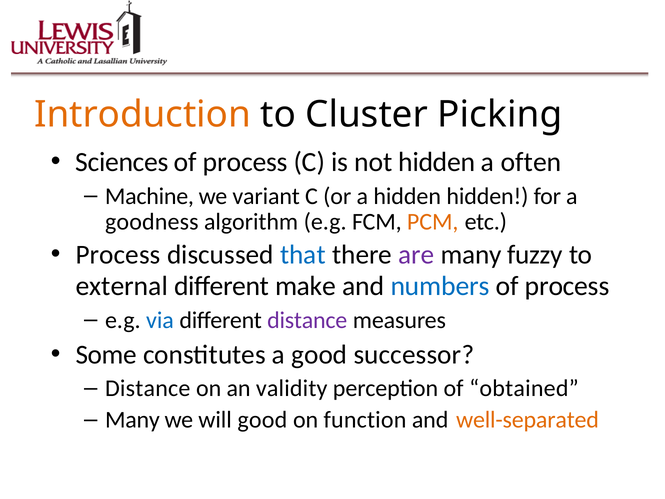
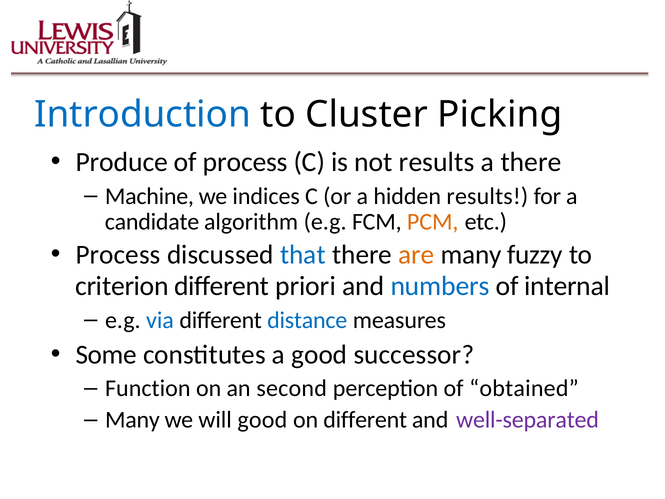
Introduction colour: orange -> blue
Sciences: Sciences -> Produce
not hidden: hidden -> results
a often: often -> there
variant: variant -> indices
hidden hidden: hidden -> results
goodness: goodness -> candidate
are colour: purple -> orange
external: external -> criterion
make: make -> priori
process at (567, 286): process -> internal
distance at (307, 320) colour: purple -> blue
Distance at (148, 388): Distance -> Function
validity: validity -> second
on function: function -> different
well-separated colour: orange -> purple
